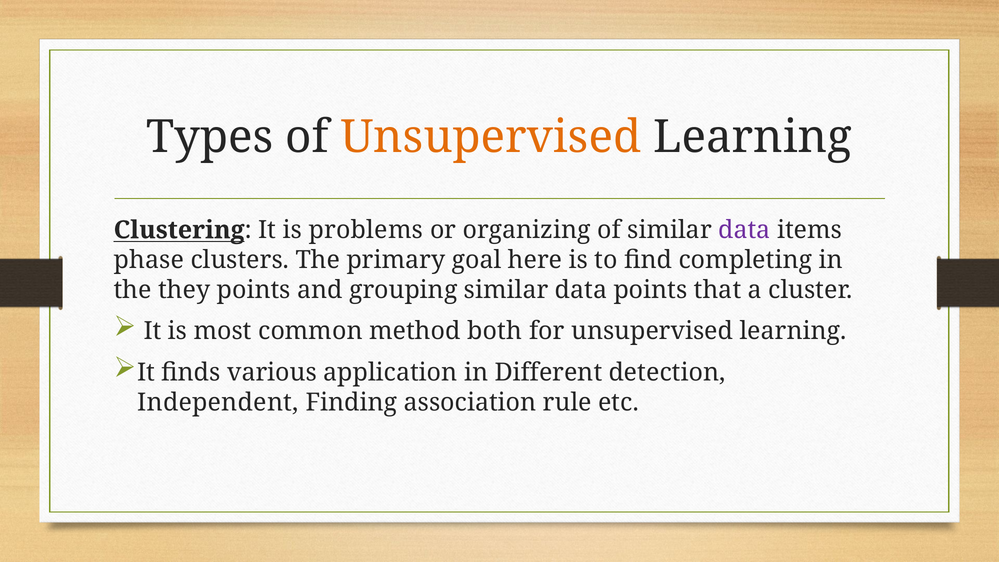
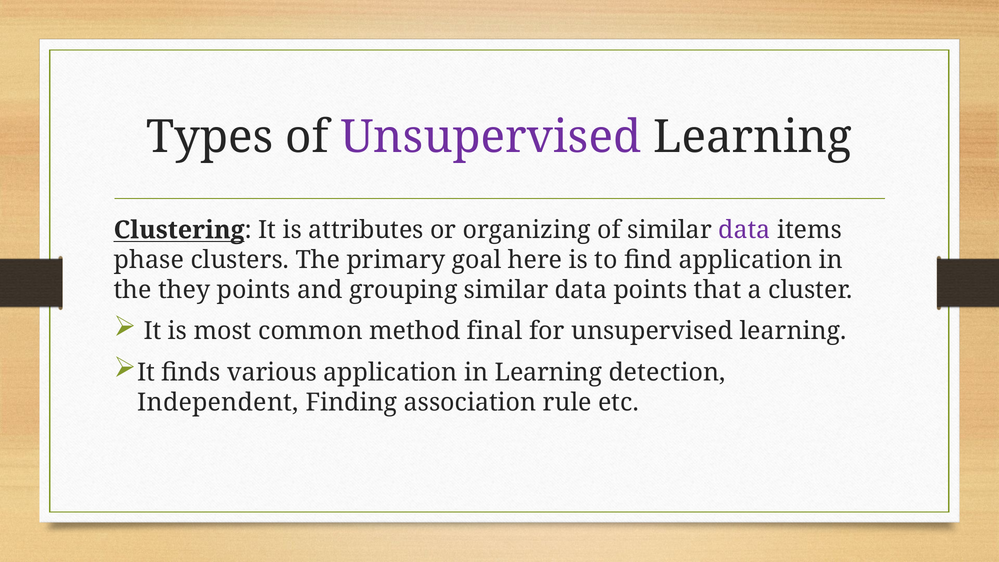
Unsupervised at (491, 137) colour: orange -> purple
problems: problems -> attributes
find completing: completing -> application
both: both -> final
in Different: Different -> Learning
